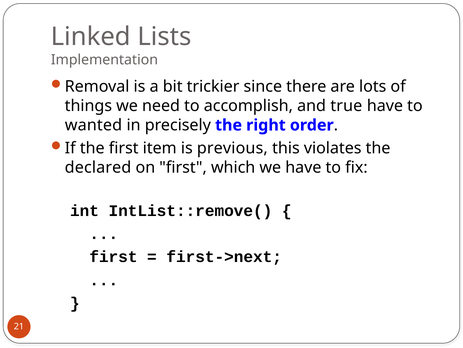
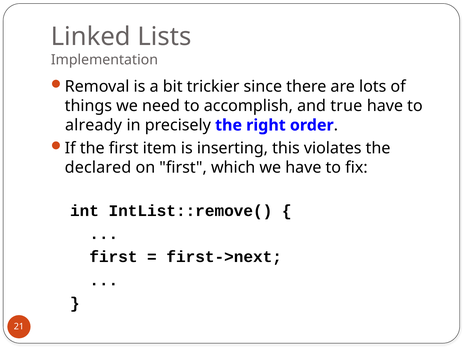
wanted: wanted -> already
previous: previous -> inserting
